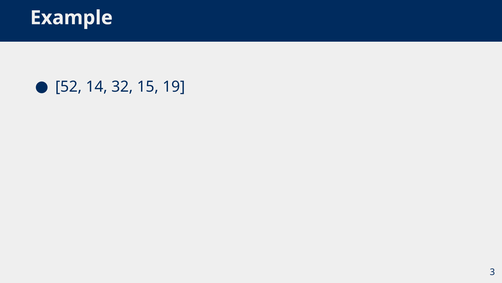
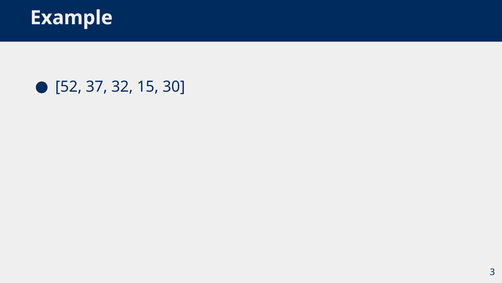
14: 14 -> 37
19: 19 -> 30
